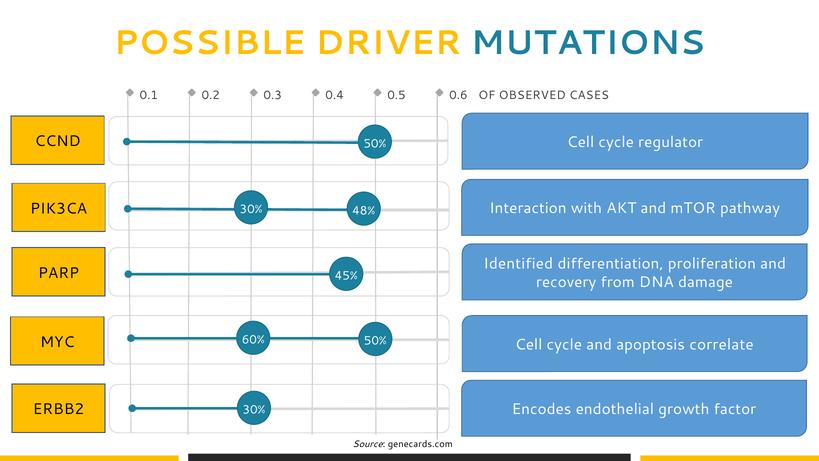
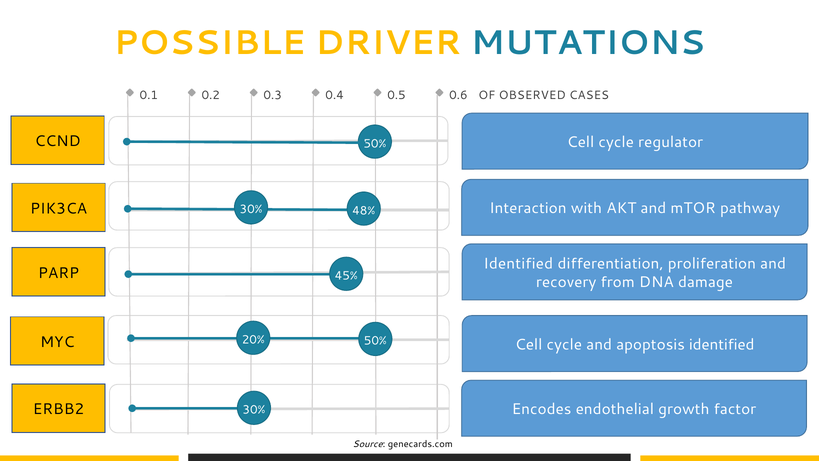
60%: 60% -> 20%
apoptosis correlate: correlate -> identified
